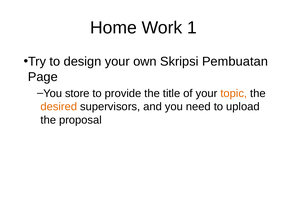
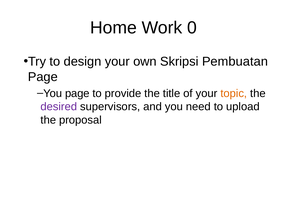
1: 1 -> 0
You store: store -> page
desired colour: orange -> purple
